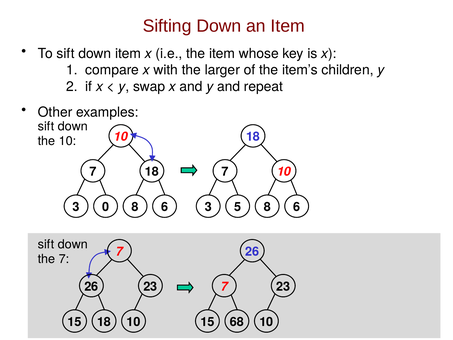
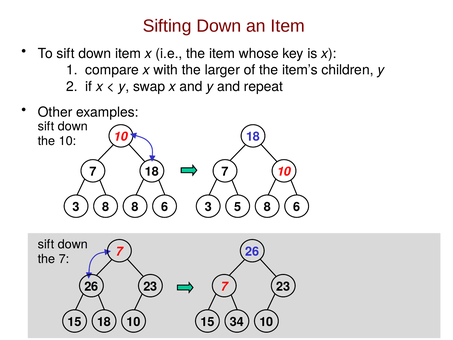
3 0: 0 -> 8
68: 68 -> 34
